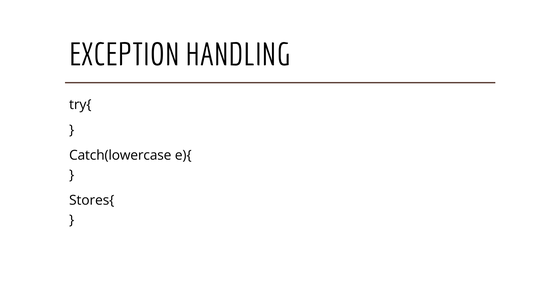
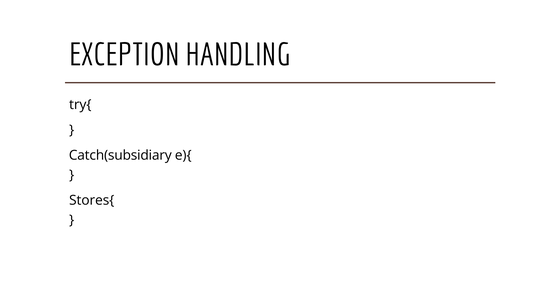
Catch(lowercase: Catch(lowercase -> Catch(subsidiary
